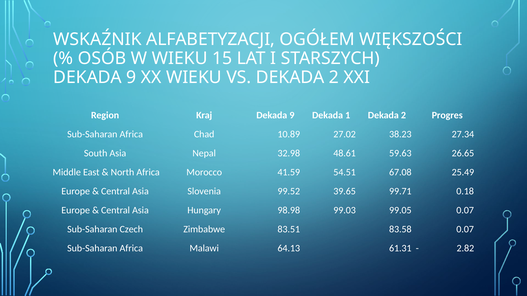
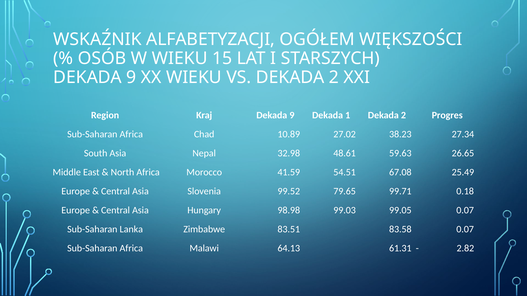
39.65: 39.65 -> 79.65
Czech: Czech -> Lanka
